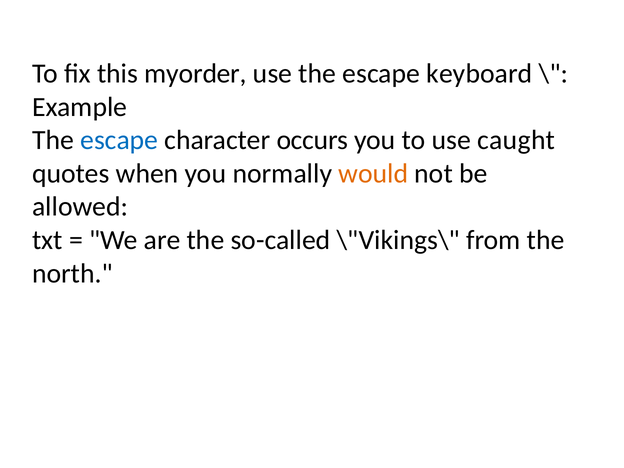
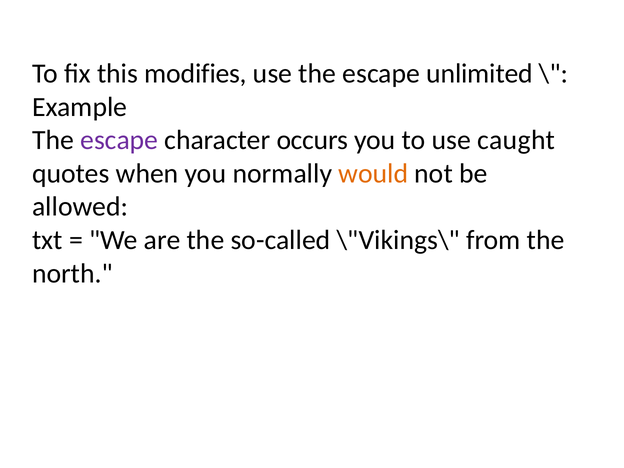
myorder: myorder -> modifies
keyboard: keyboard -> unlimited
escape at (119, 140) colour: blue -> purple
